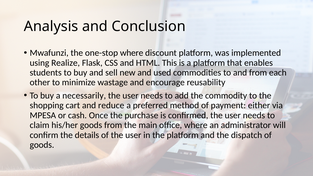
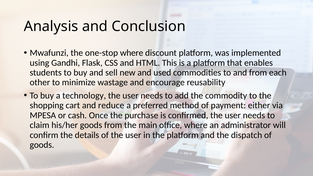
Realize: Realize -> Gandhi
necessarily: necessarily -> technology
